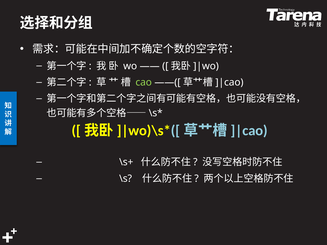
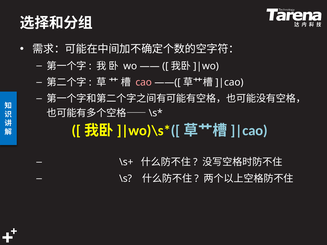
cao colour: light green -> pink
